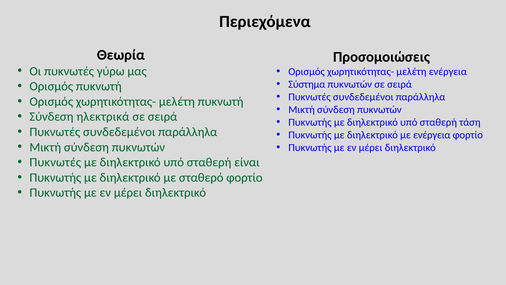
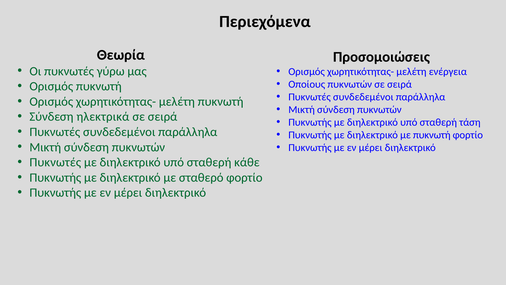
Σύστημα: Σύστημα -> Οποίους
με ενέργεια: ενέργεια -> πυκνωτή
είναι: είναι -> κάθε
